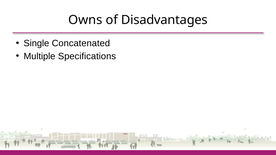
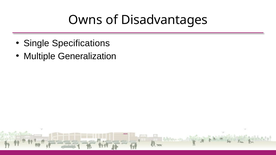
Concatenated: Concatenated -> Specifications
Specifications: Specifications -> Generalization
